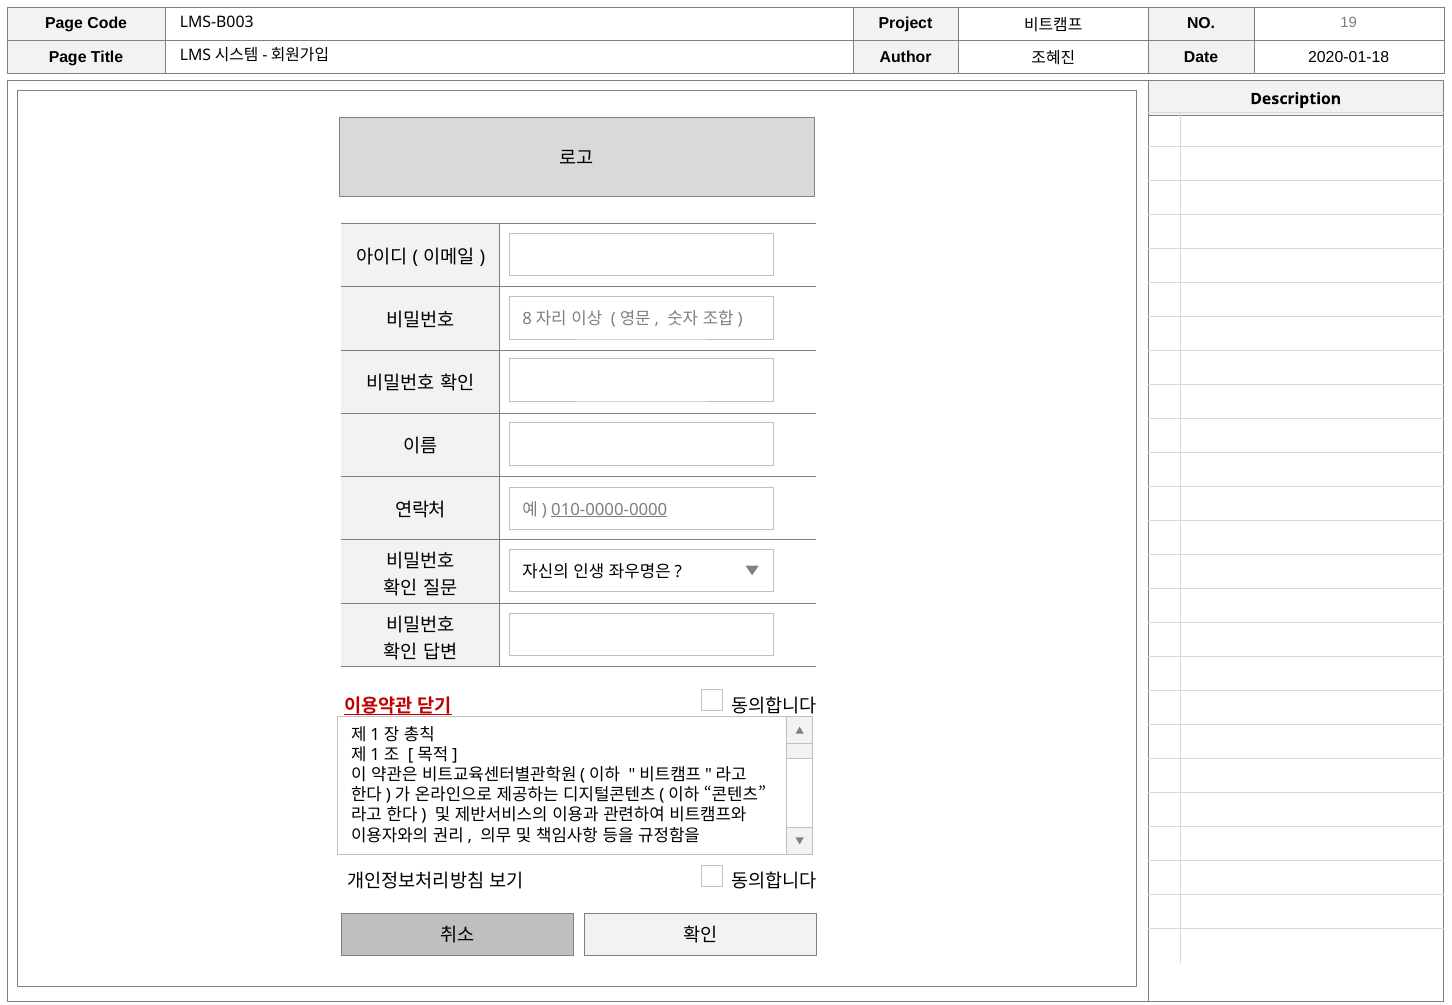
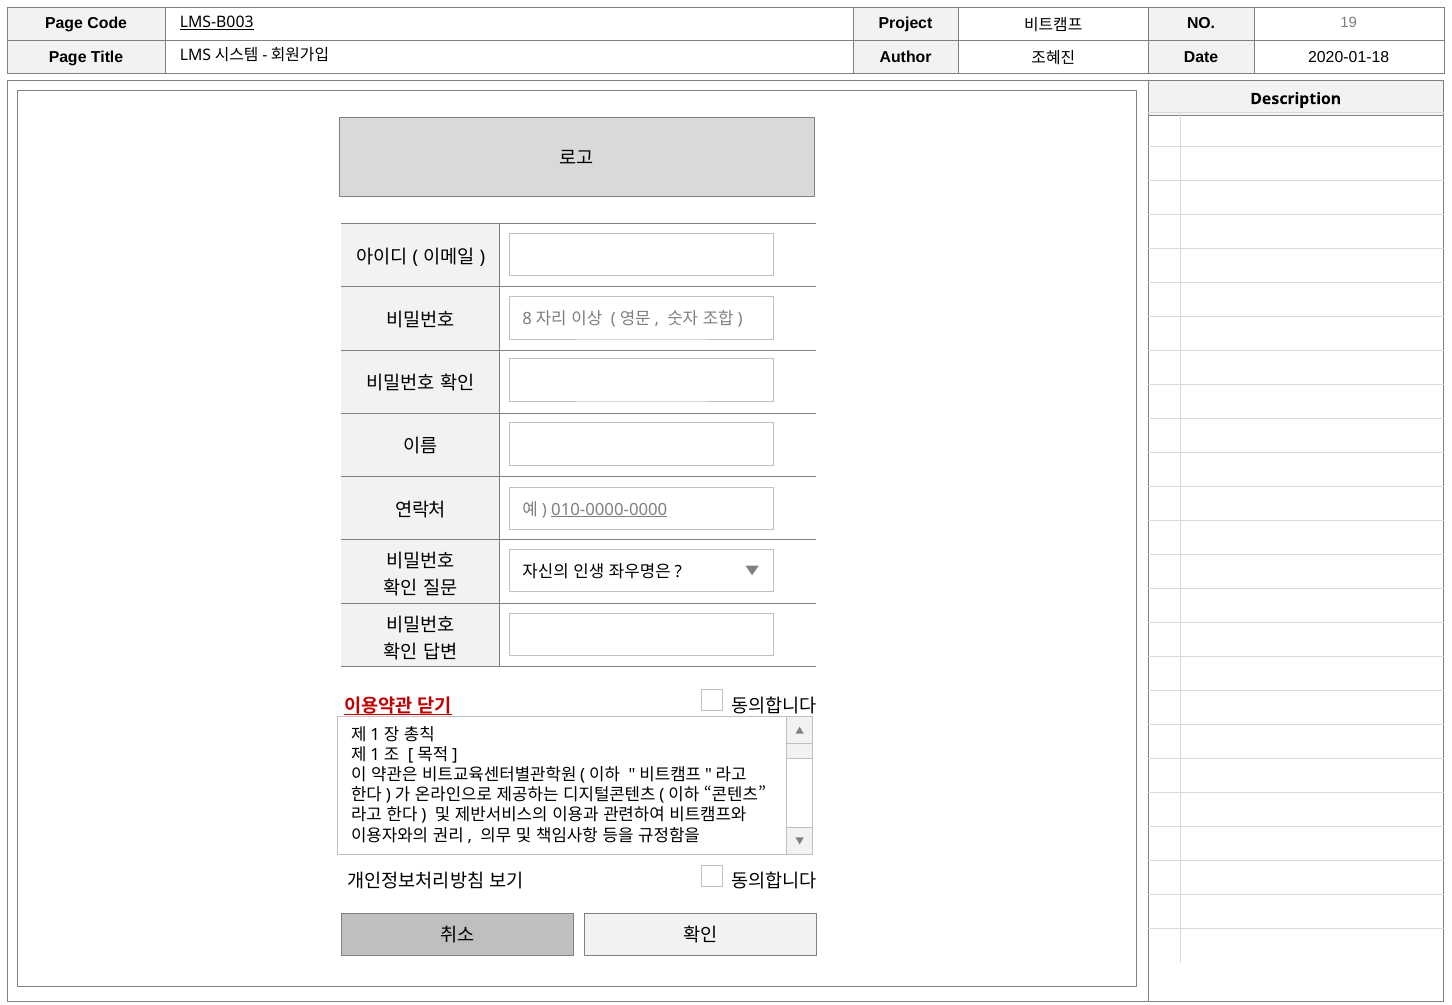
LMS-B003 underline: none -> present
